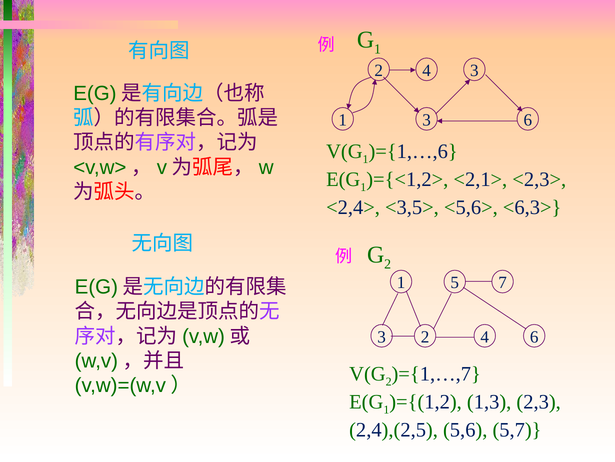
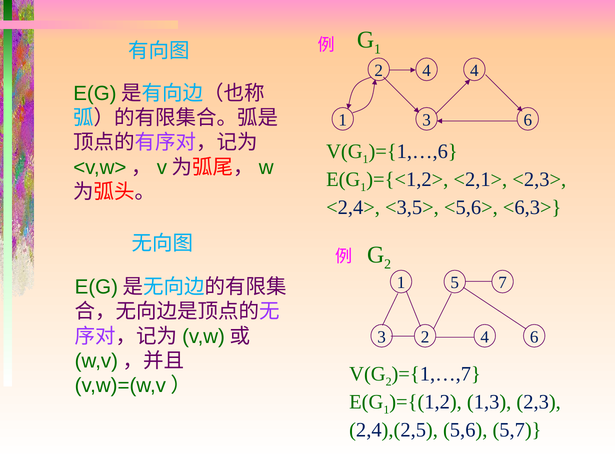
4 3: 3 -> 4
